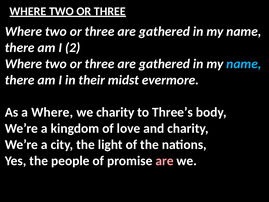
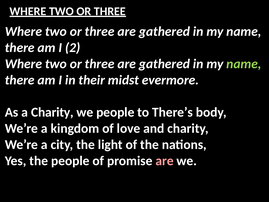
name at (244, 64) colour: light blue -> light green
a Where: Where -> Charity
we charity: charity -> people
Three’s: Three’s -> There’s
